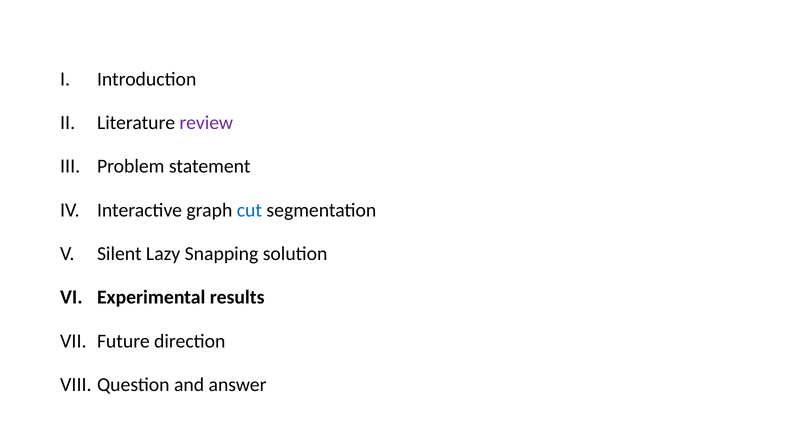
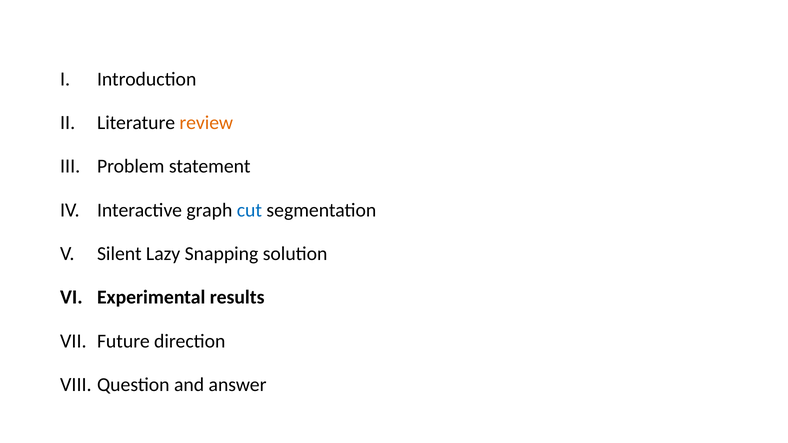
review colour: purple -> orange
